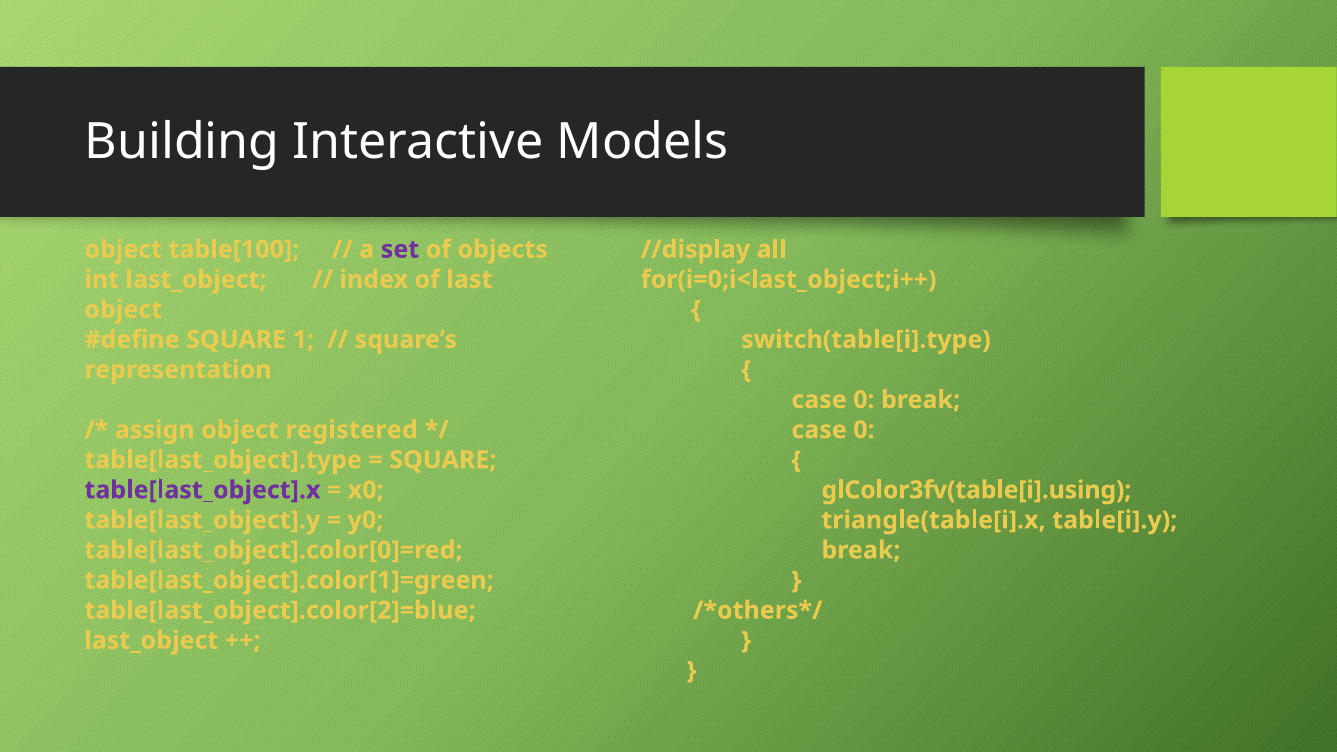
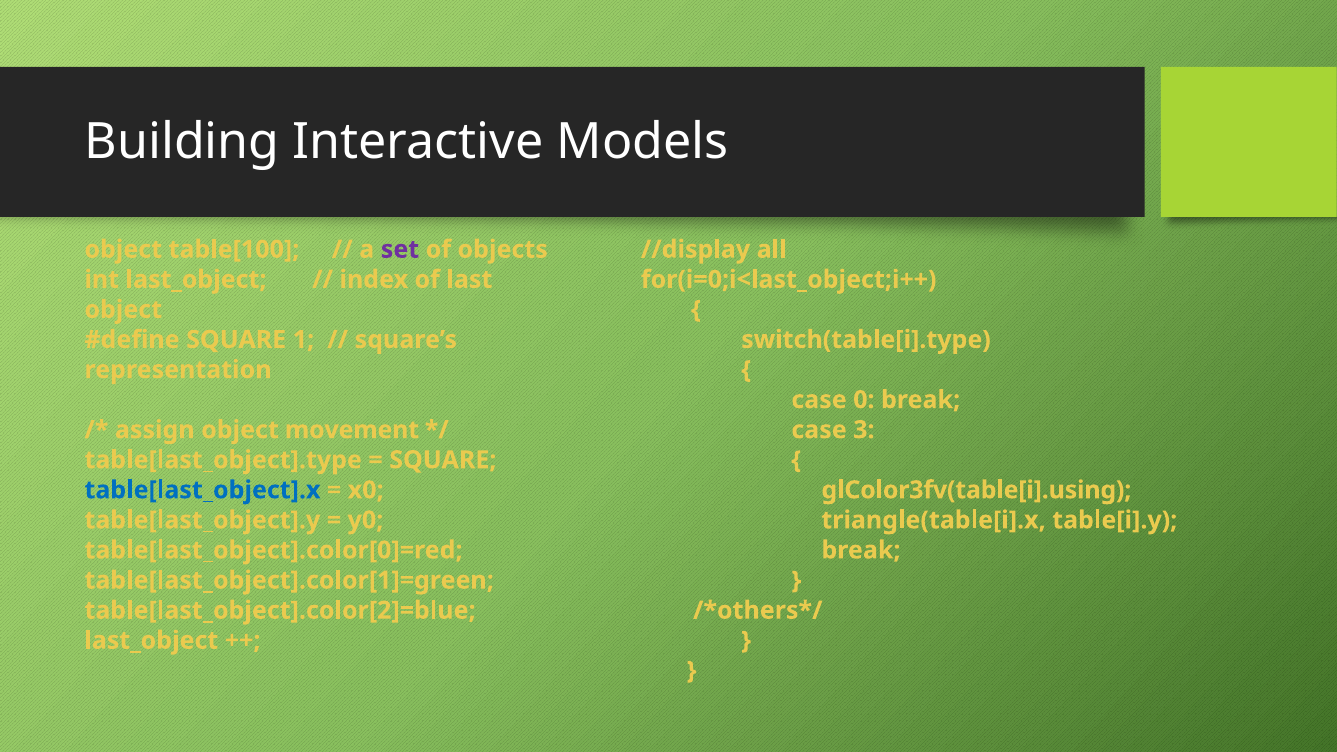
registered: registered -> movement
0 at (864, 430): 0 -> 3
table[last_object].x colour: purple -> blue
